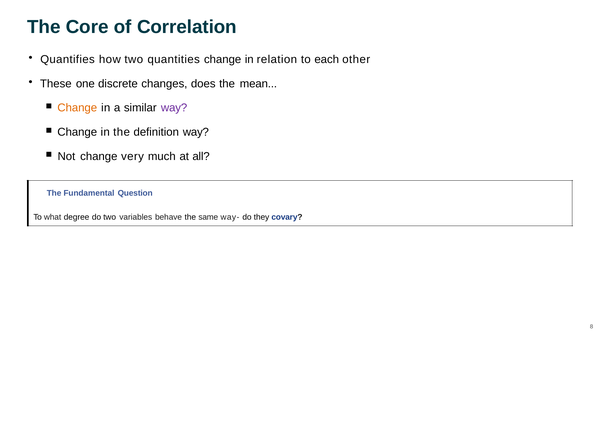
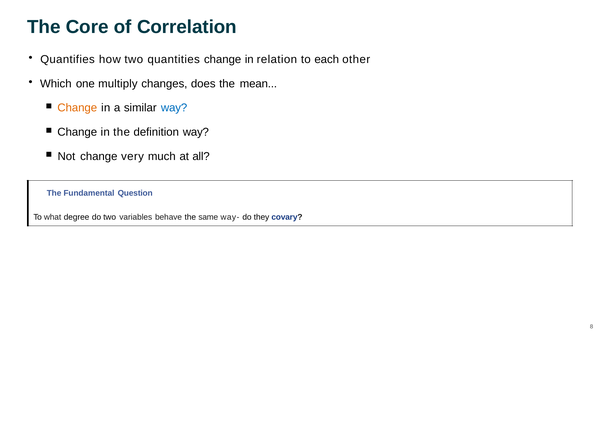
These: These -> Which
discrete: discrete -> multiply
way at (174, 108) colour: purple -> blue
